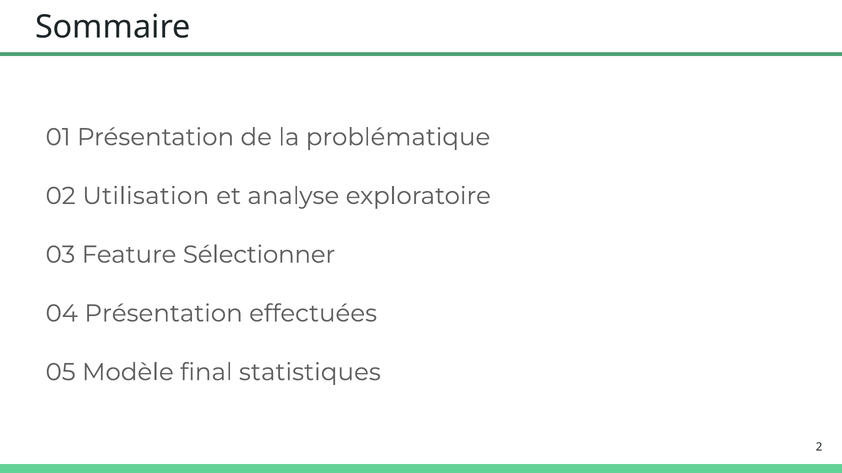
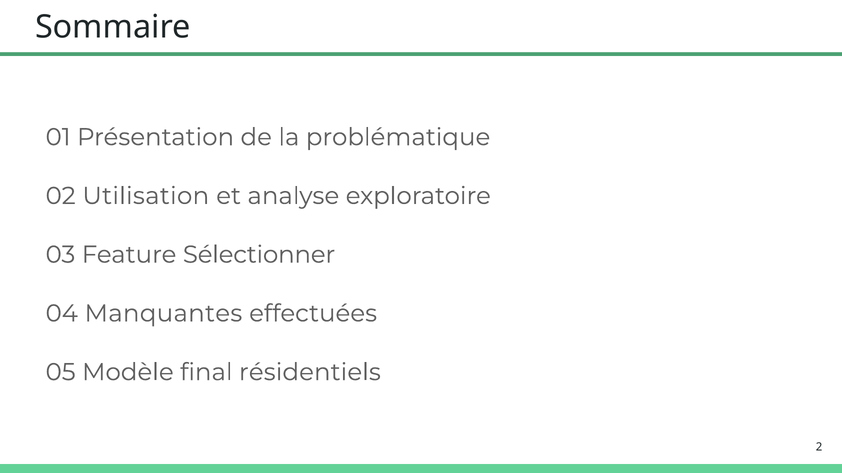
04 Présentation: Présentation -> Manquantes
statistiques: statistiques -> résidentiels
